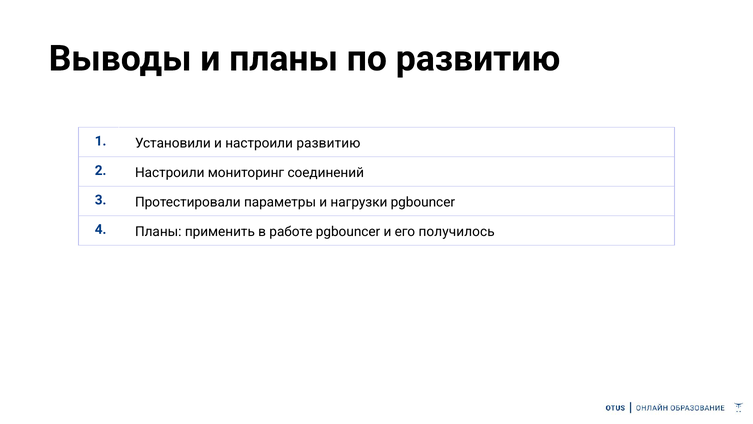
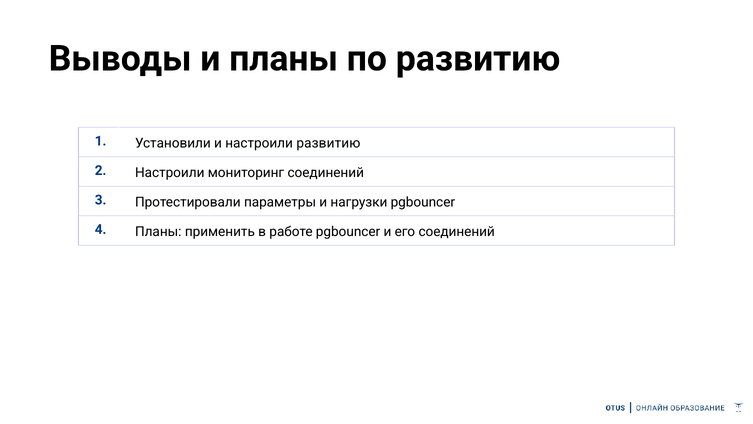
его получилось: получилось -> соединений
